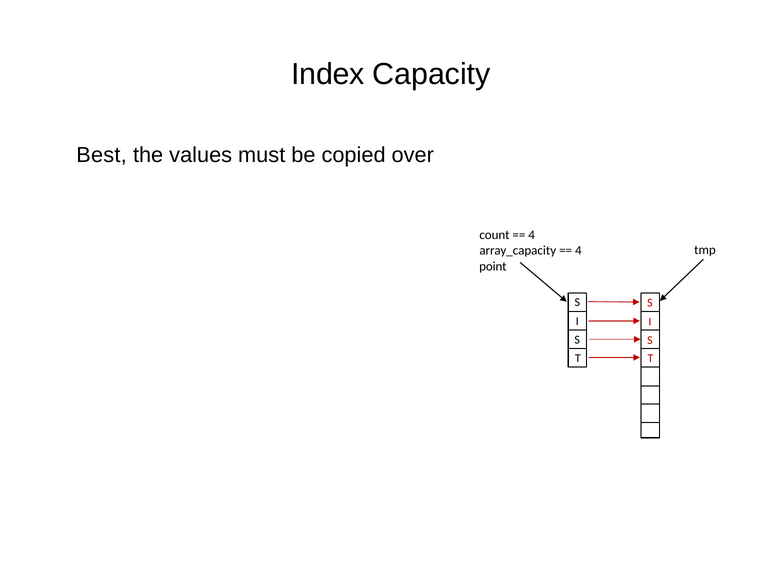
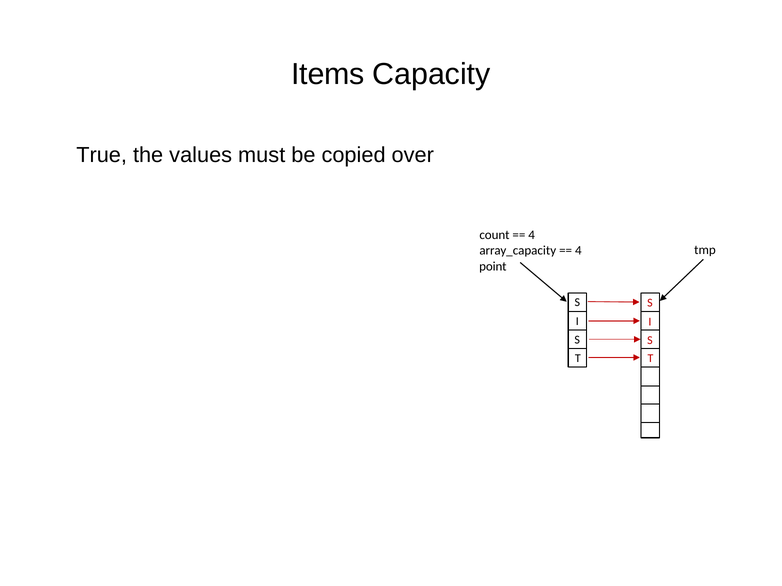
Index: Index -> Items
Best: Best -> True
